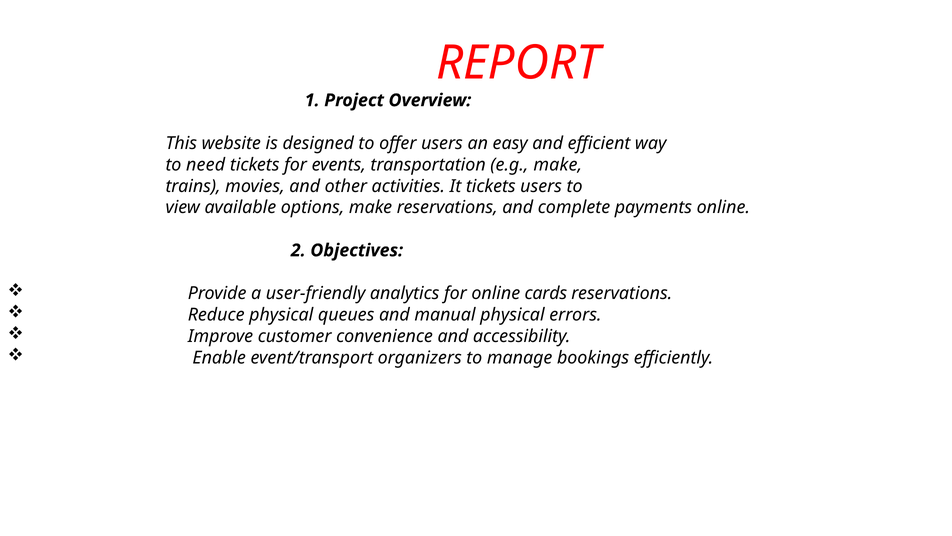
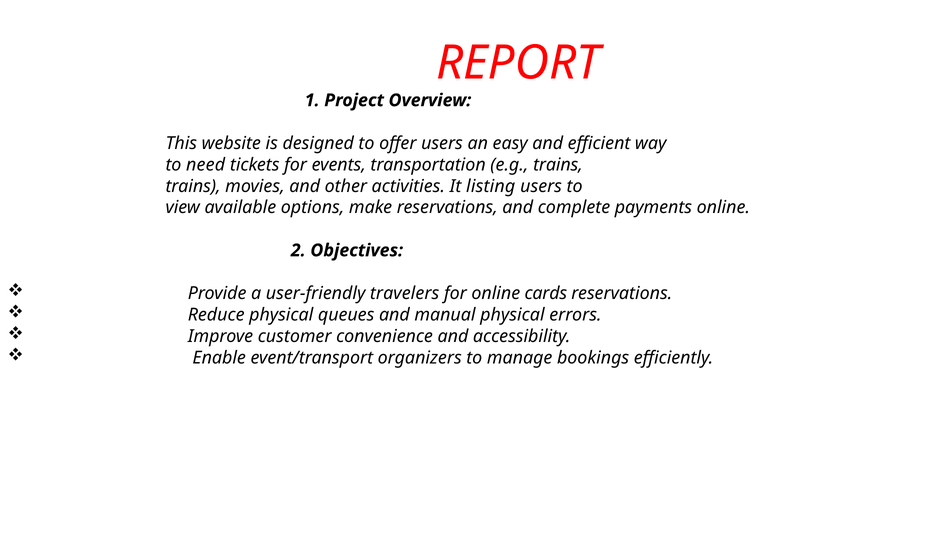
e.g make: make -> trains
It tickets: tickets -> listing
analytics: analytics -> travelers
